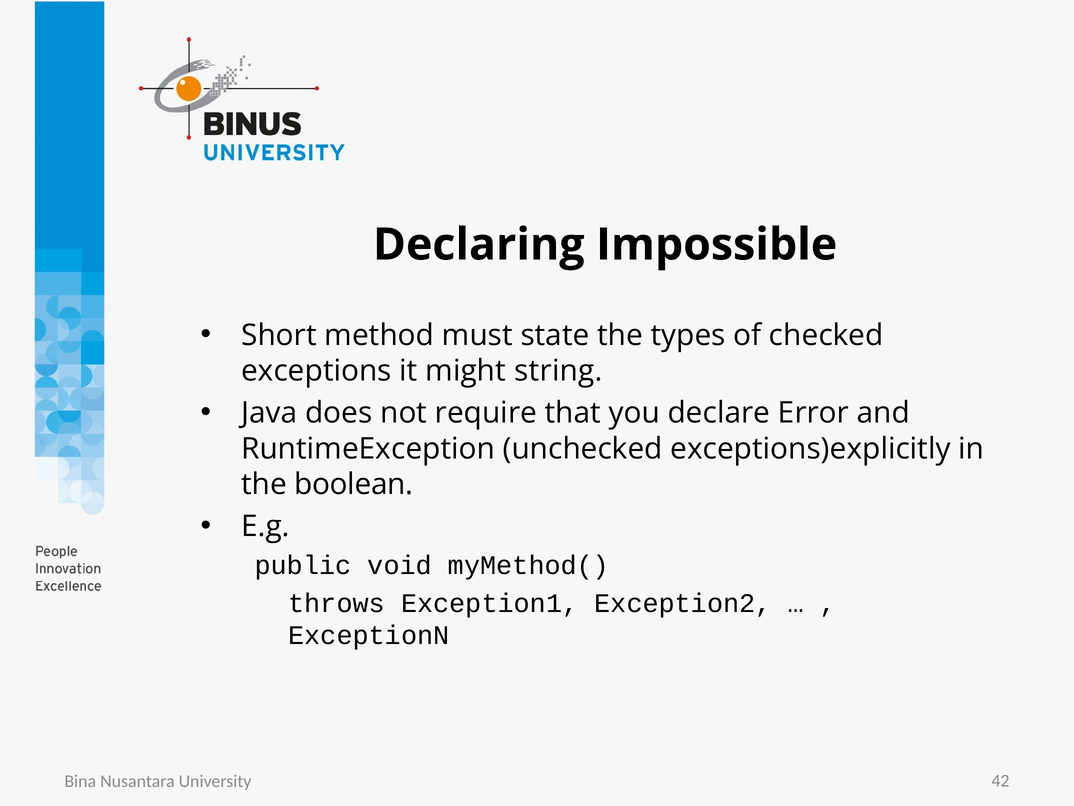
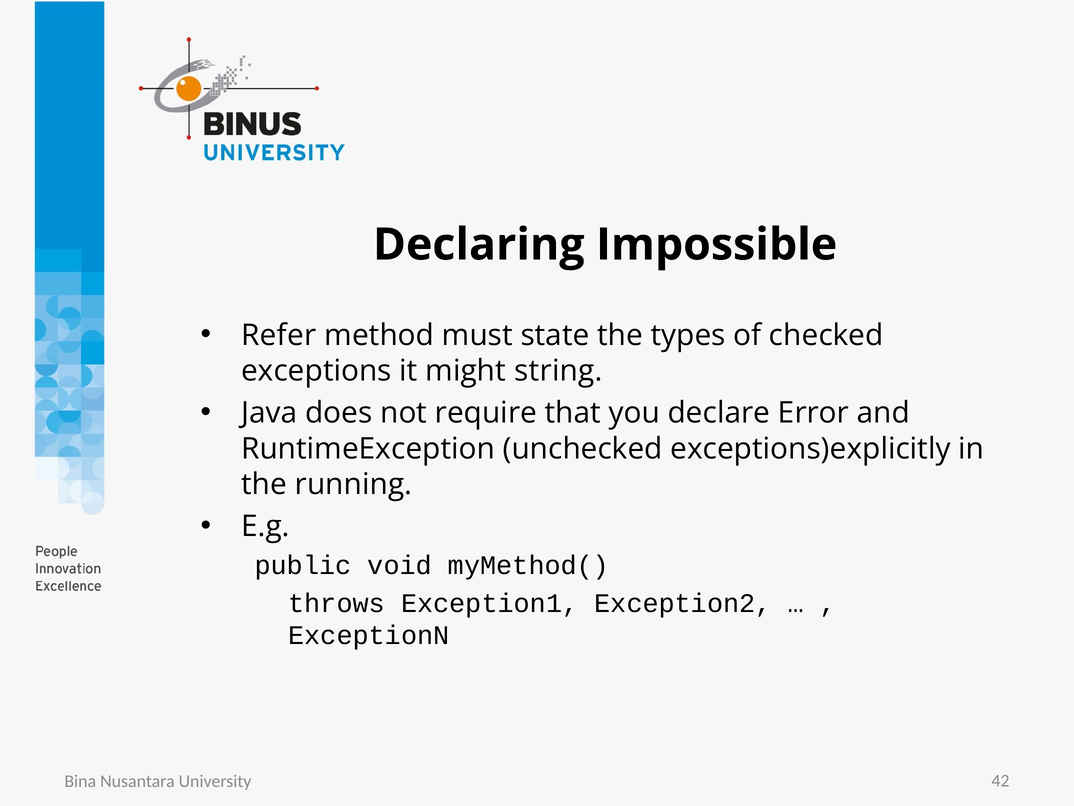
Short: Short -> Refer
boolean: boolean -> running
